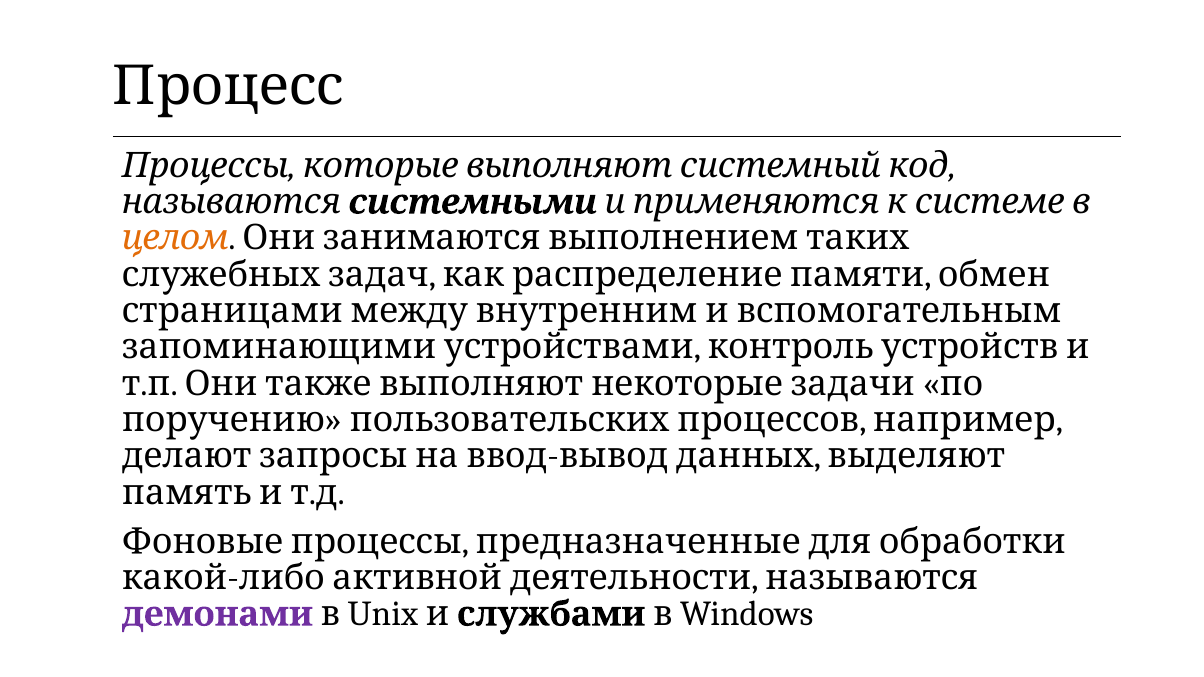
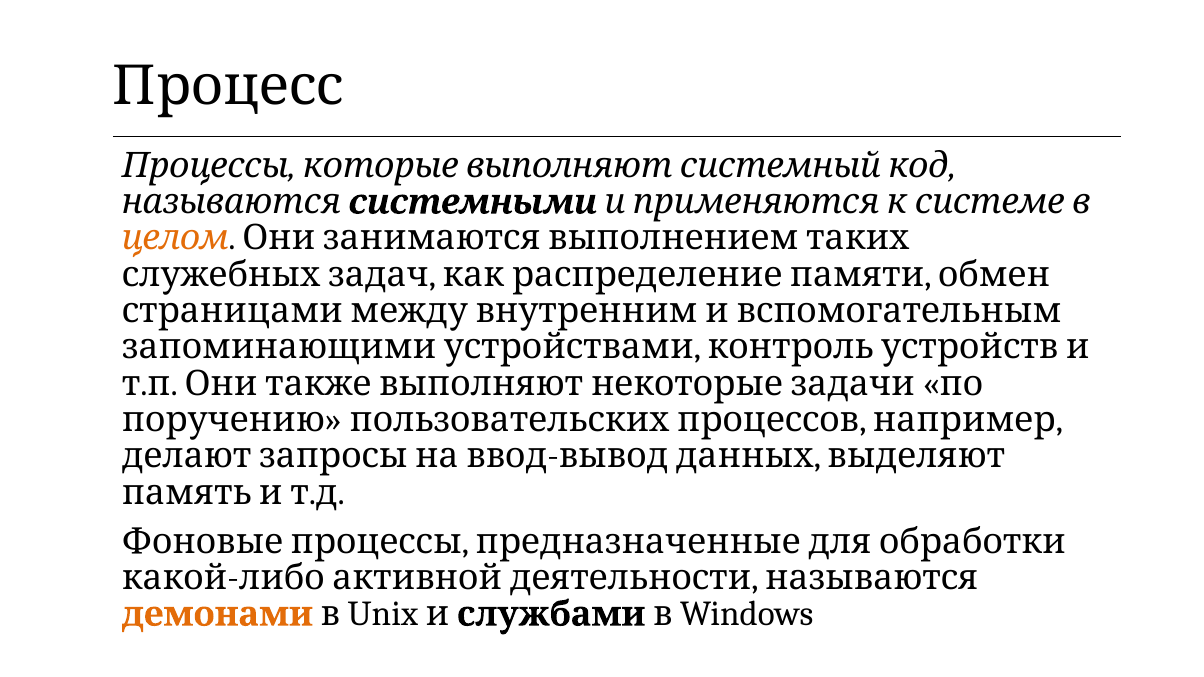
демонами colour: purple -> orange
